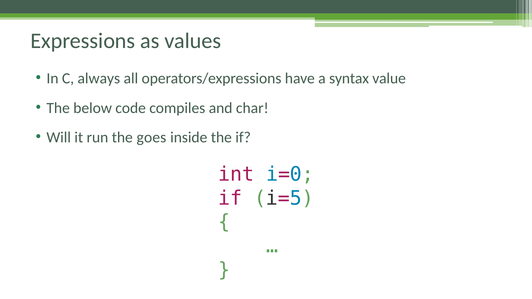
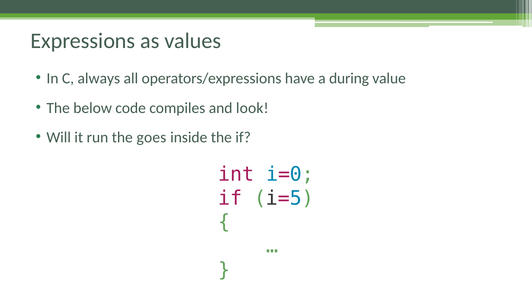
syntax: syntax -> during
char: char -> look
